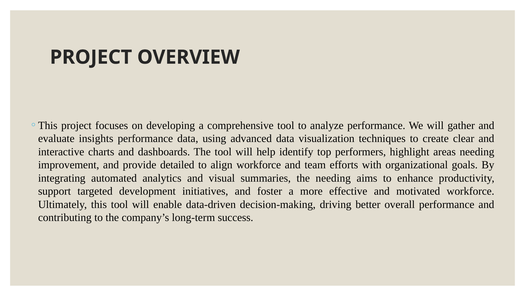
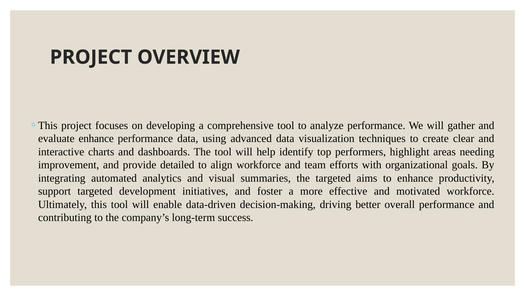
evaluate insights: insights -> enhance
the needing: needing -> targeted
